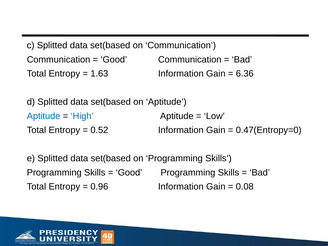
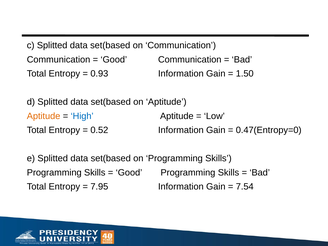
1.63: 1.63 -> 0.93
6.36: 6.36 -> 1.50
Aptitude at (44, 116) colour: blue -> orange
0.96: 0.96 -> 7.95
0.08: 0.08 -> 7.54
